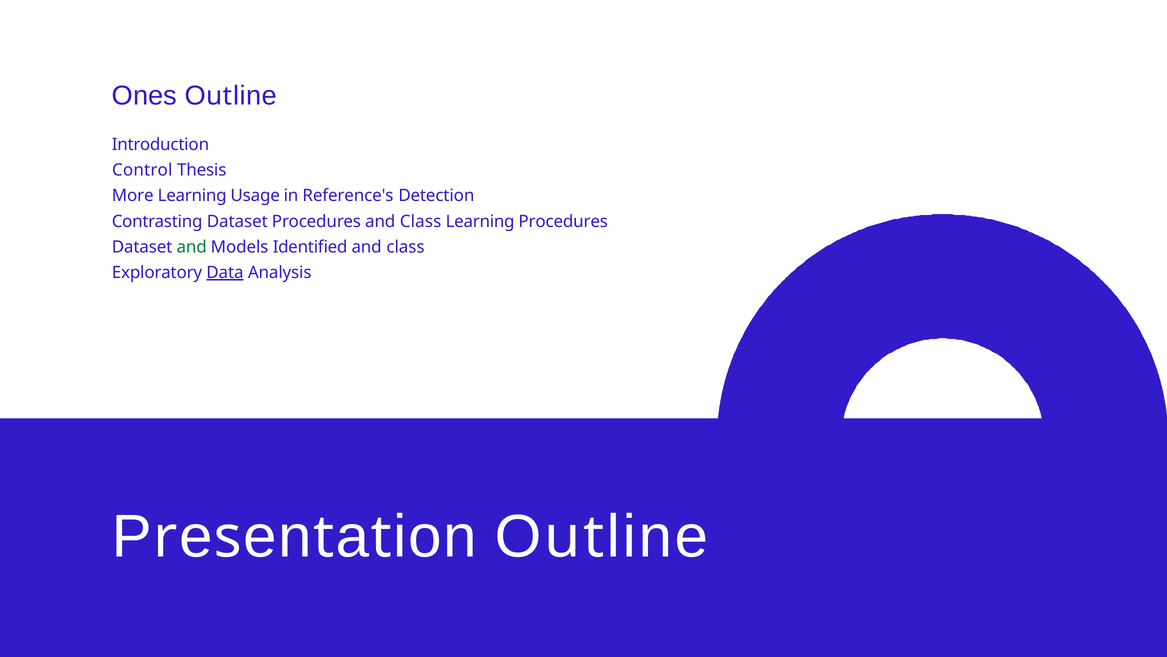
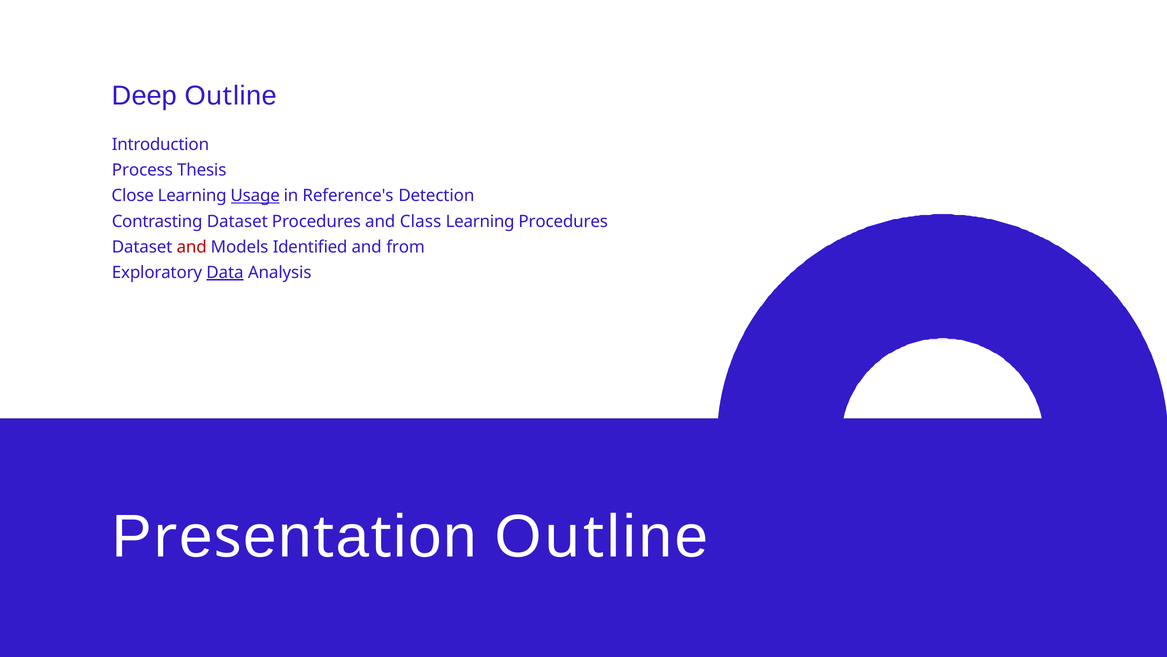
Ones: Ones -> Deep
Control: Control -> Process
More: More -> Close
Usage underline: none -> present
and at (192, 247) colour: green -> red
Identified and class: class -> from
